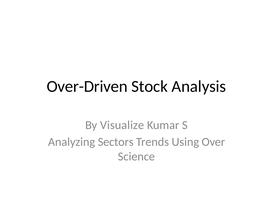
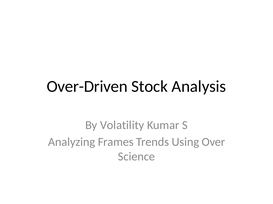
Visualize: Visualize -> Volatility
Sectors: Sectors -> Frames
